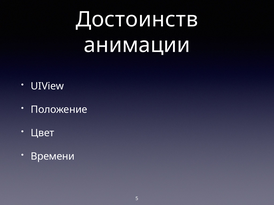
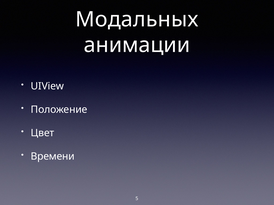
Достоинств: Достоинств -> Модальных
